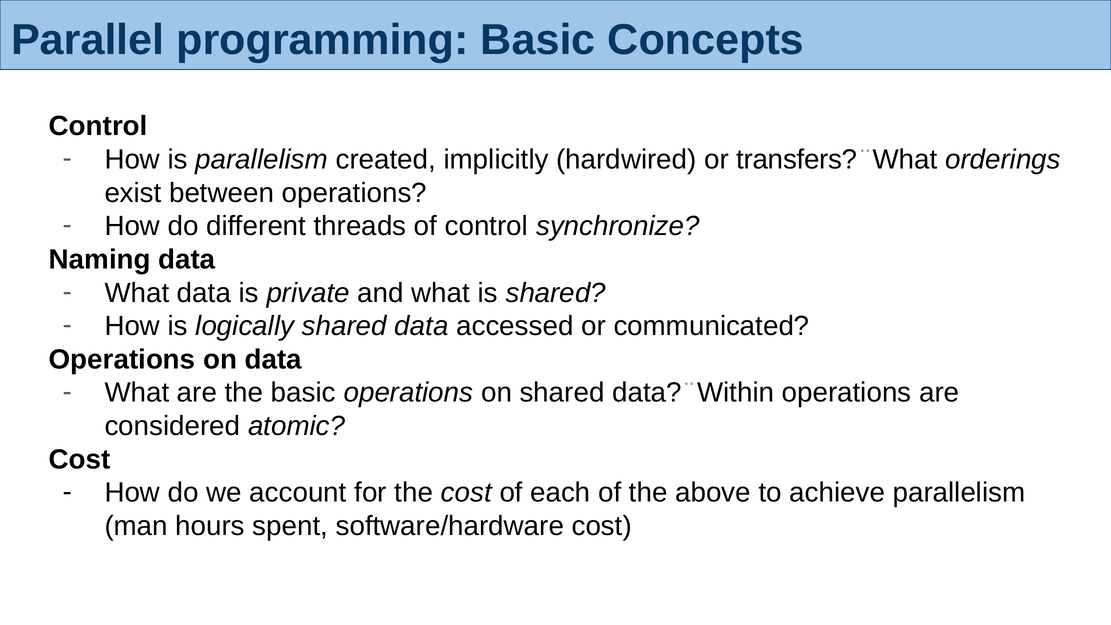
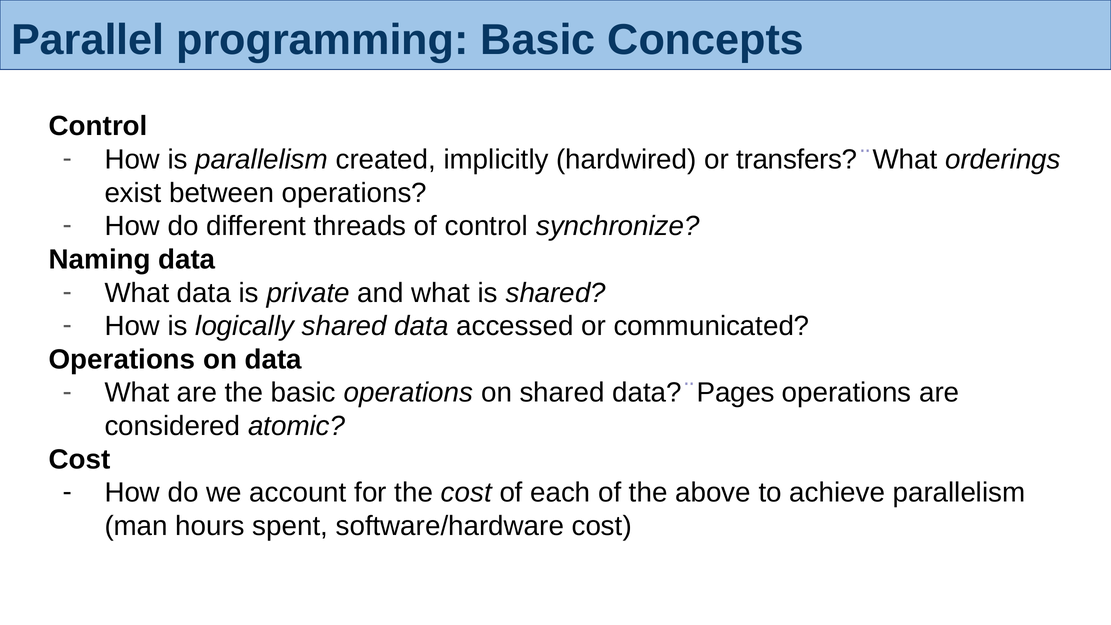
Within: Within -> Pages
